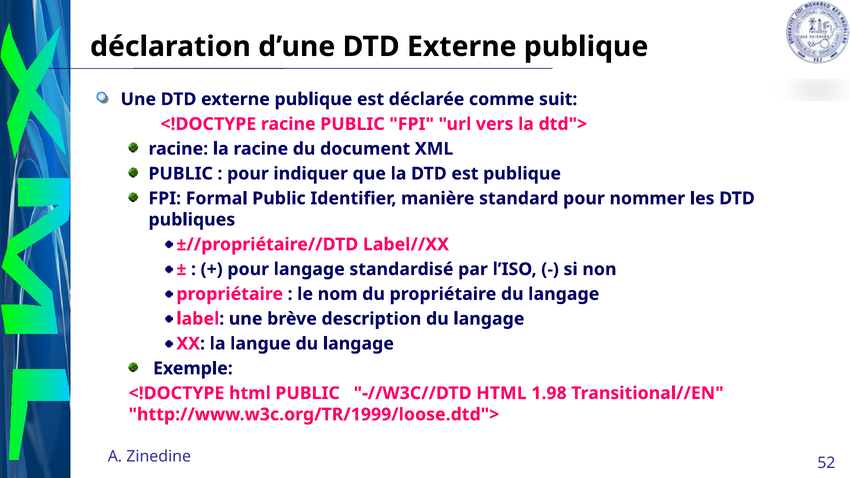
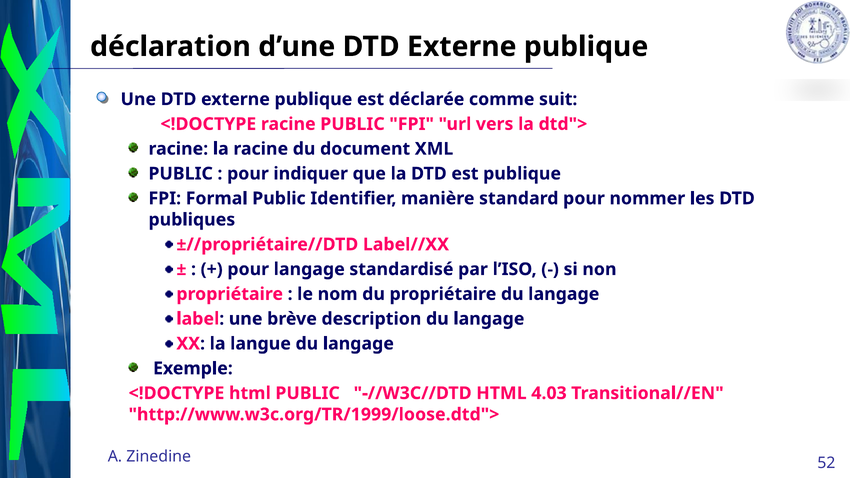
1.98: 1.98 -> 4.03
